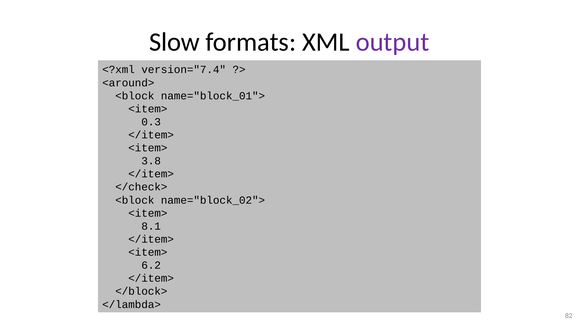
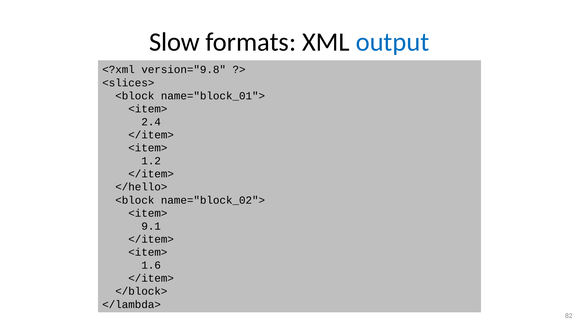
output colour: purple -> blue
version="7.4: version="7.4 -> version="9.8
<around>: <around> -> <slices>
0.3: 0.3 -> 2.4
3.8: 3.8 -> 1.2
</check>: </check> -> </hello>
8.1: 8.1 -> 9.1
6.2: 6.2 -> 1.6
